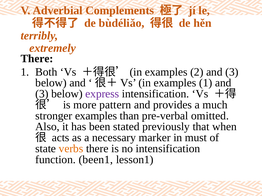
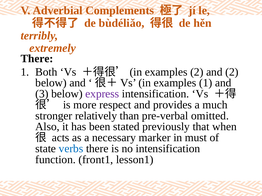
2 and 3: 3 -> 2
pattern: pattern -> respect
stronger examples: examples -> relatively
verbs colour: orange -> blue
been1: been1 -> front1
